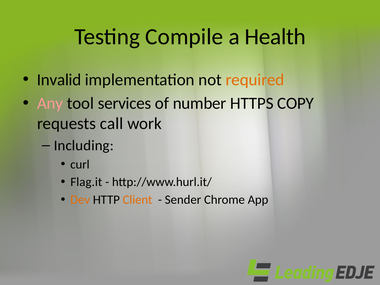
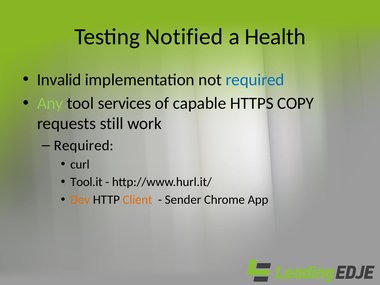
Compile: Compile -> Notified
required at (255, 80) colour: orange -> blue
Any colour: pink -> light green
number: number -> capable
call: call -> still
Including at (84, 145): Including -> Required
Flag.it: Flag.it -> Tool.it
